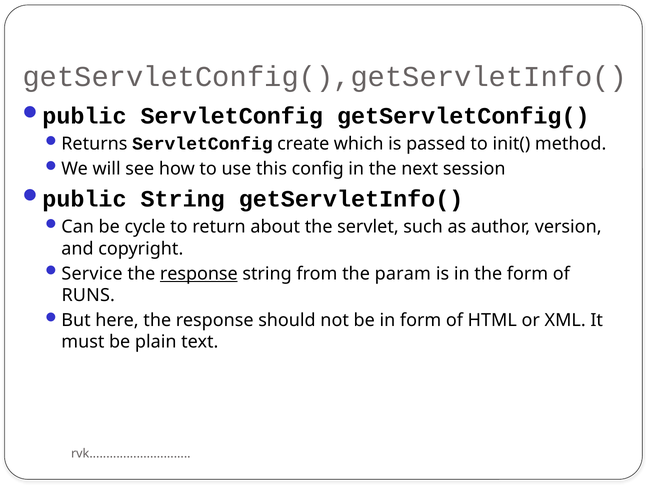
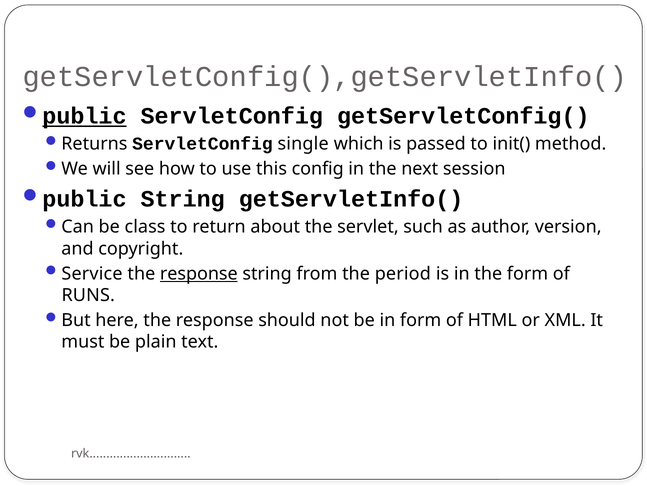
public at (84, 116) underline: none -> present
create: create -> single
cycle: cycle -> class
param: param -> period
